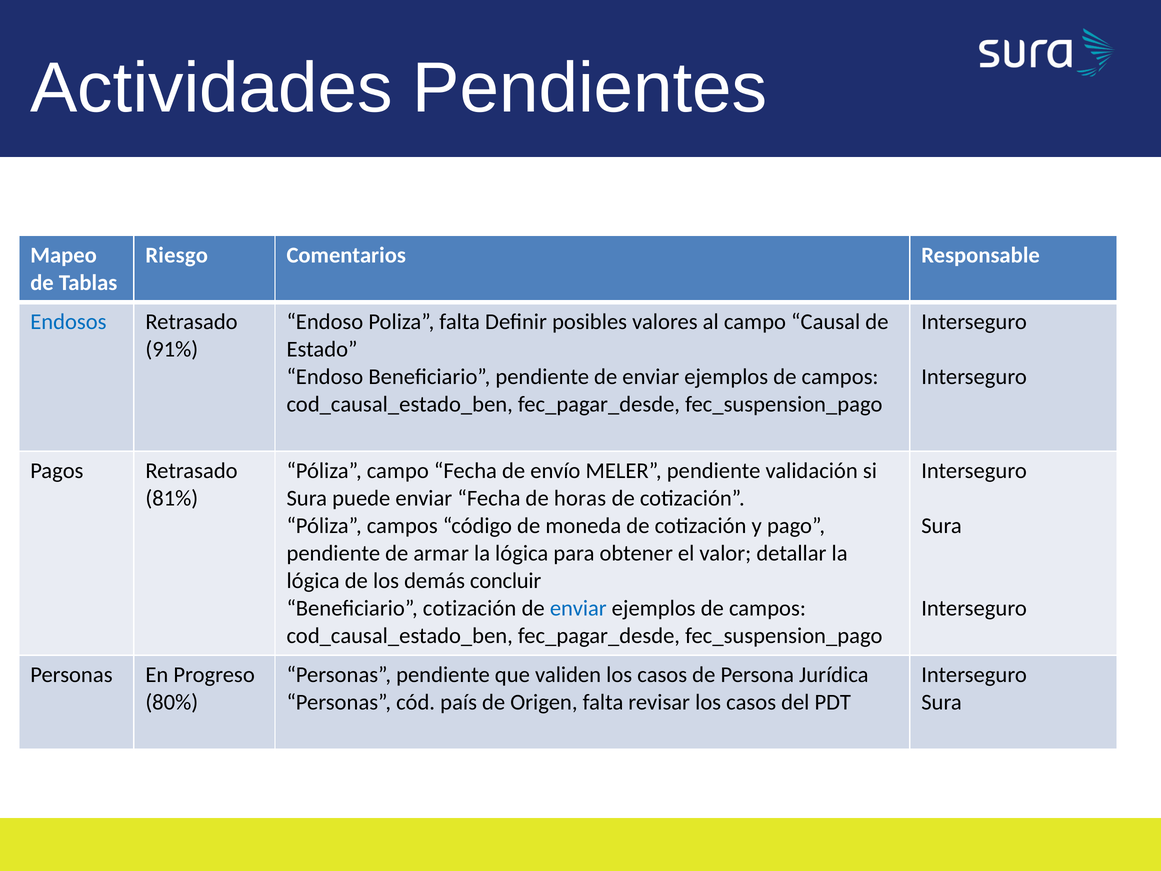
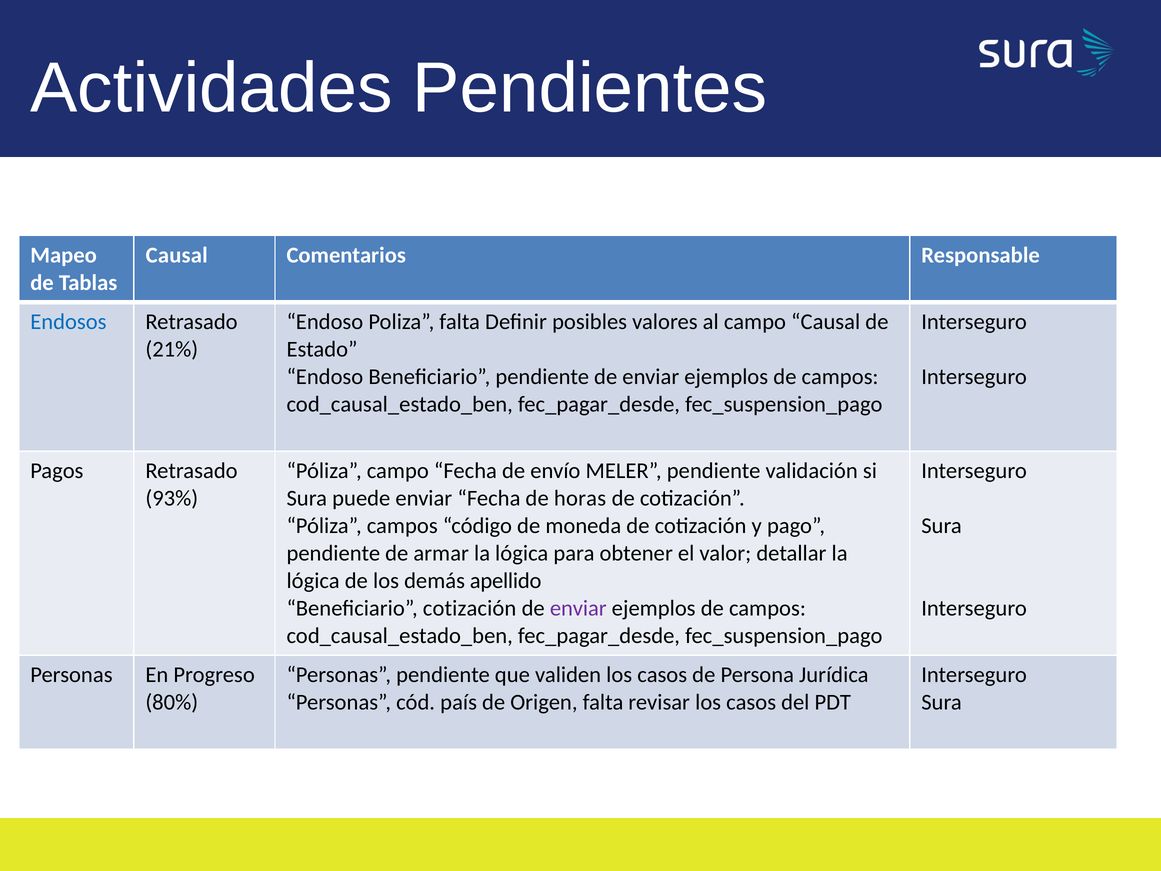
Riesgo at (177, 255): Riesgo -> Causal
91%: 91% -> 21%
81%: 81% -> 93%
concluir: concluir -> apellido
enviar at (578, 608) colour: blue -> purple
